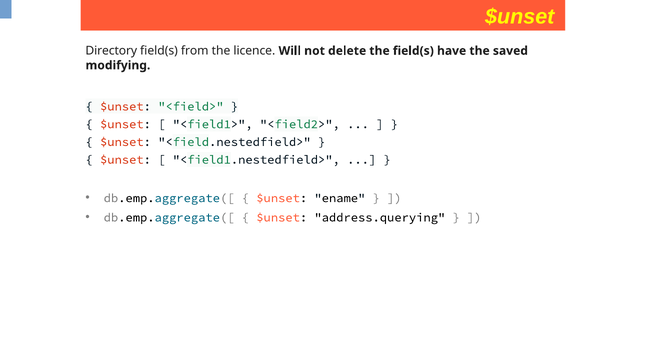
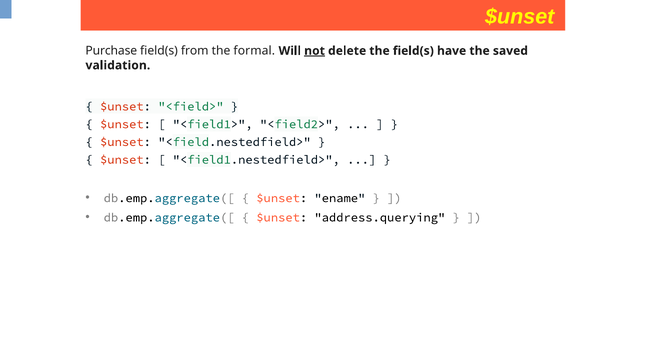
Directory: Directory -> Purchase
licence: licence -> formal
not underline: none -> present
modifying: modifying -> validation
